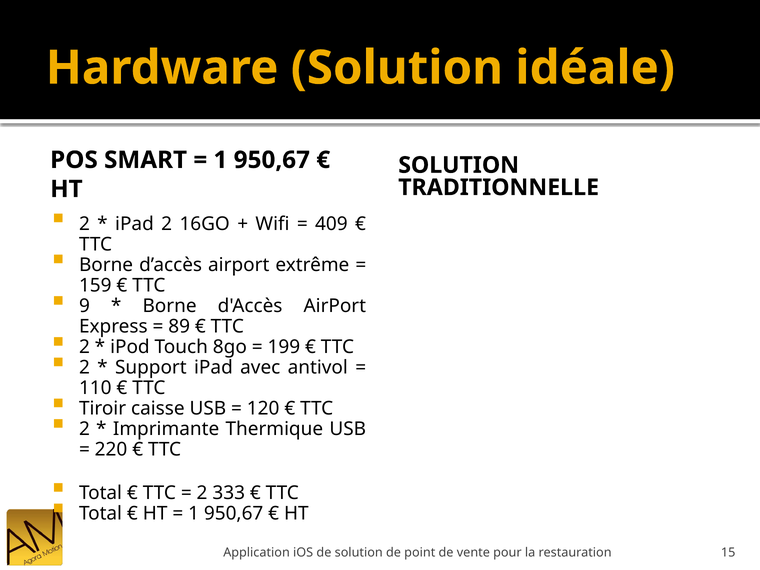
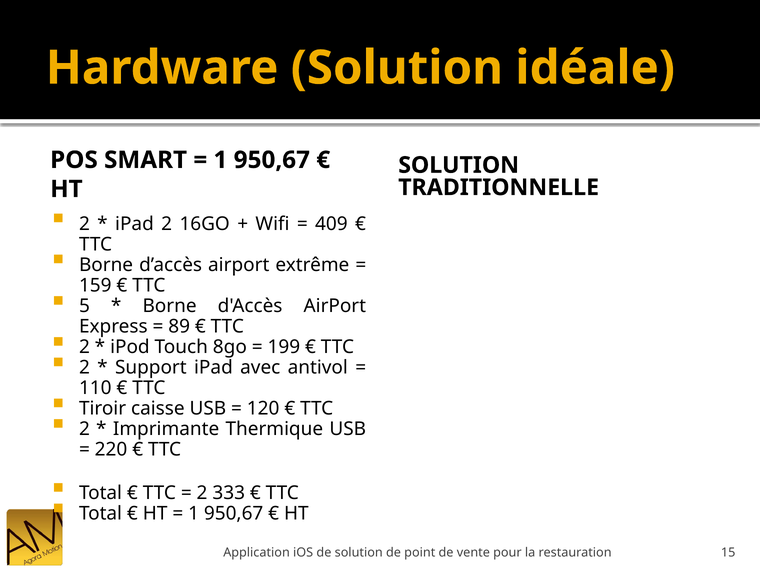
9: 9 -> 5
